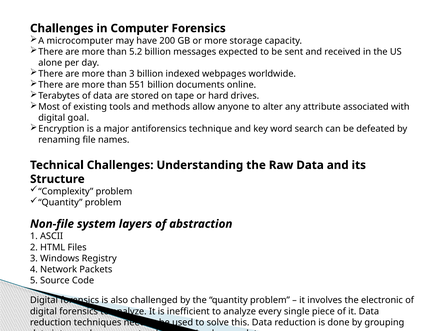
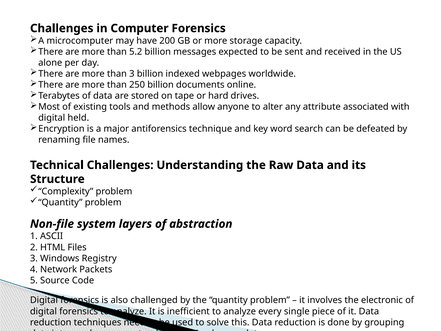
551: 551 -> 250
goal: goal -> held
